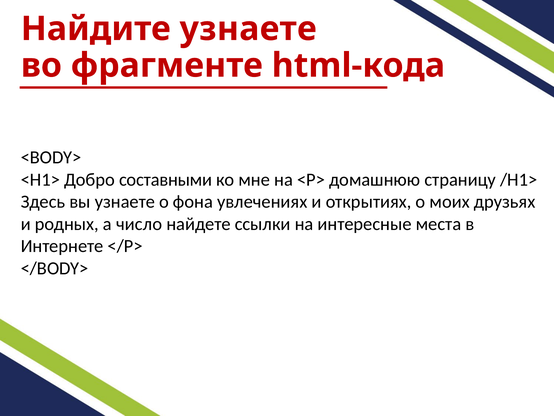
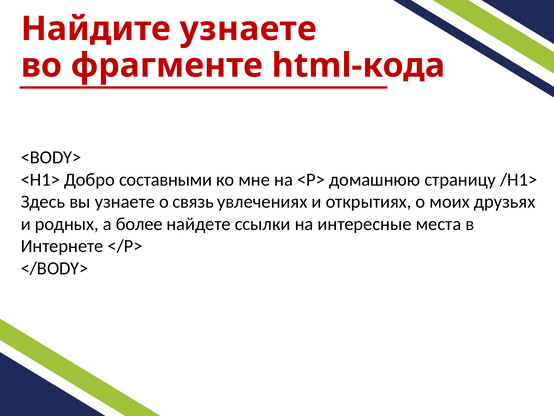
фона: фона -> связь
число: число -> более
